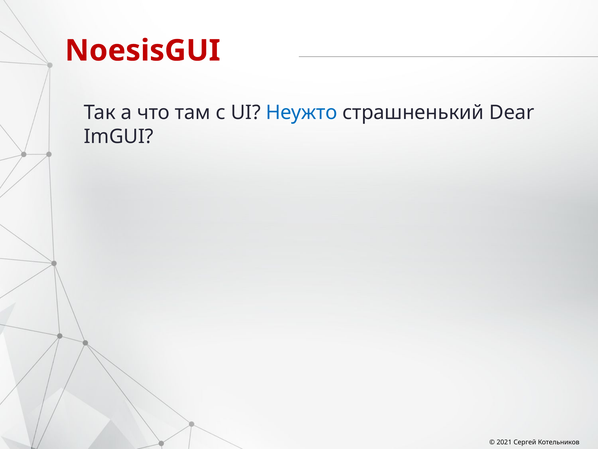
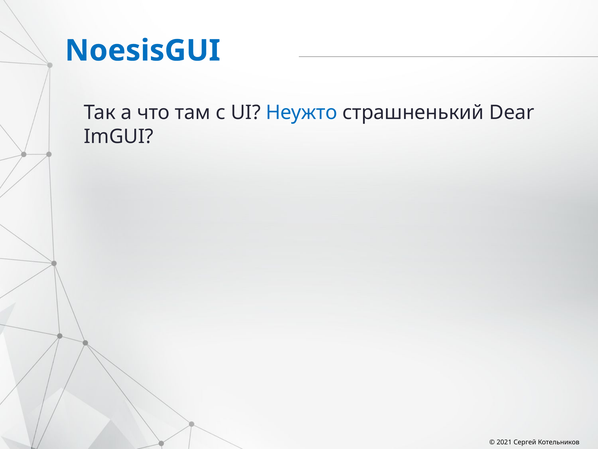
NoesisGUI colour: red -> blue
